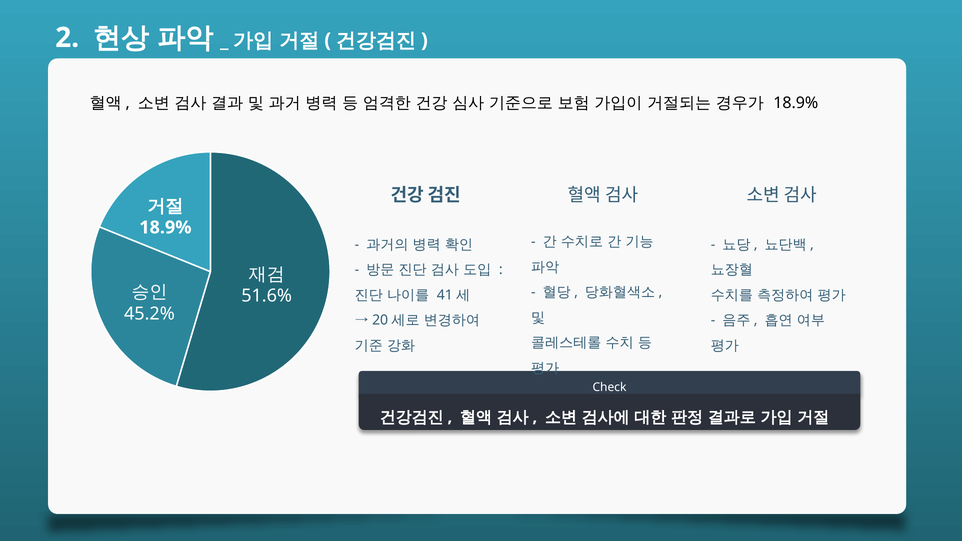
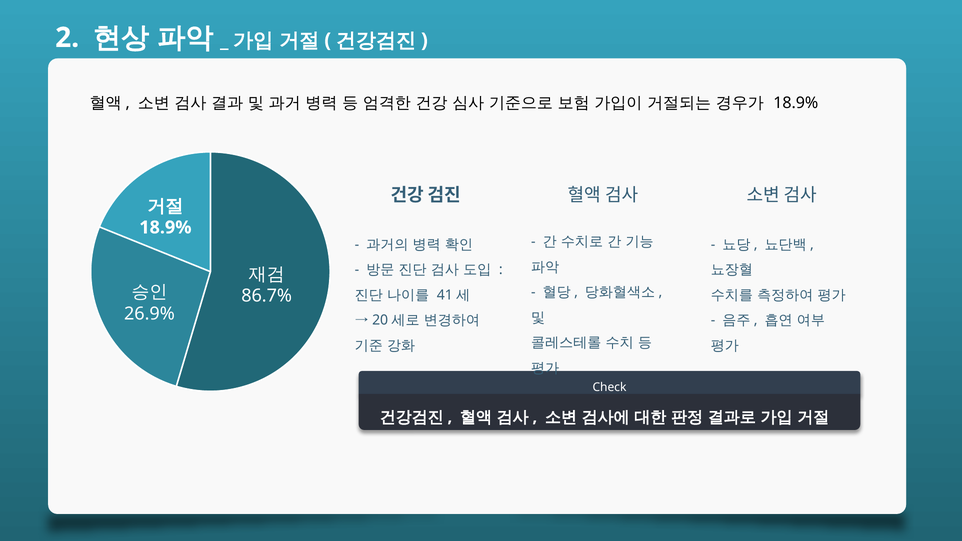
51.6%: 51.6% -> 86.7%
45.2%: 45.2% -> 26.9%
